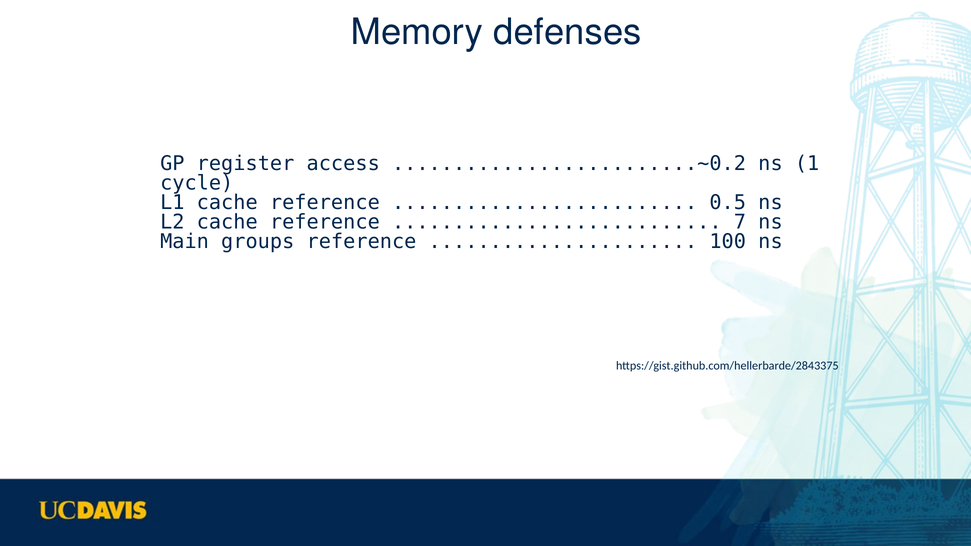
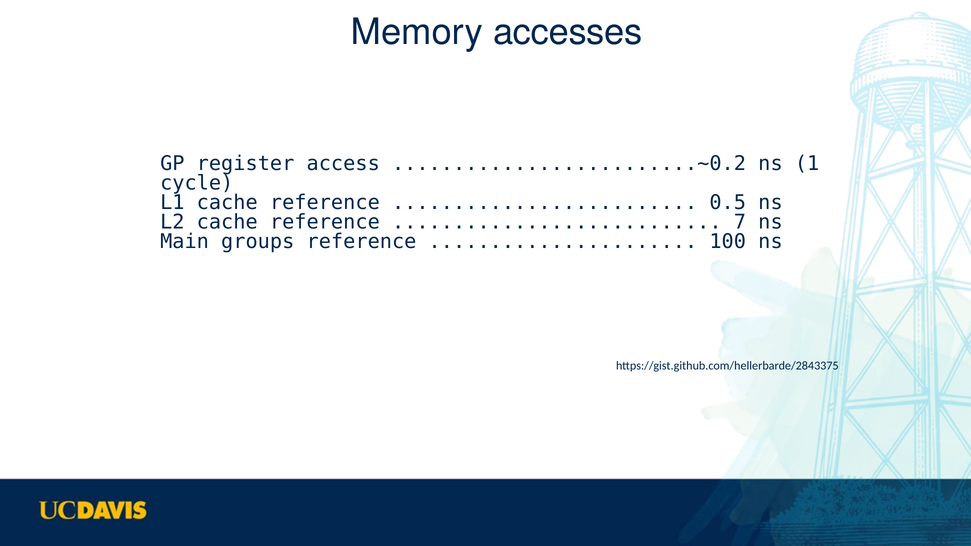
defenses: defenses -> accesses
